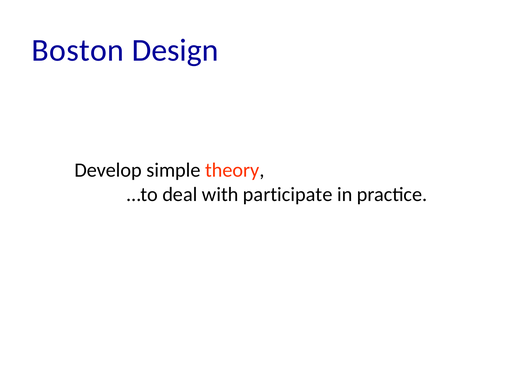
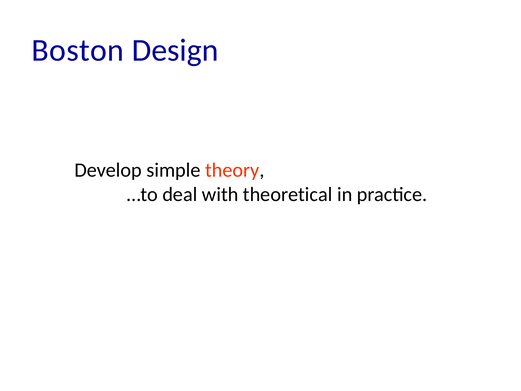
participate: participate -> theoretical
